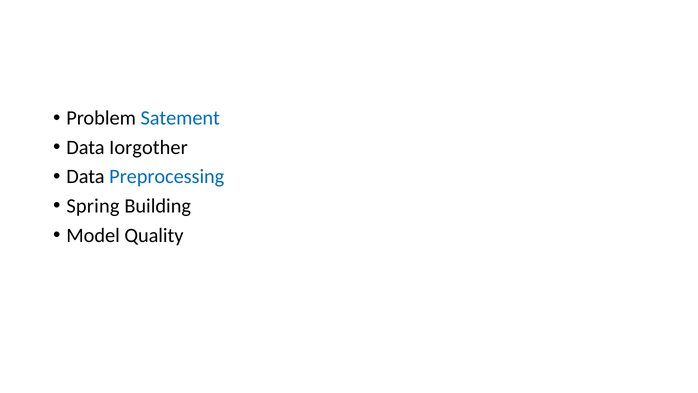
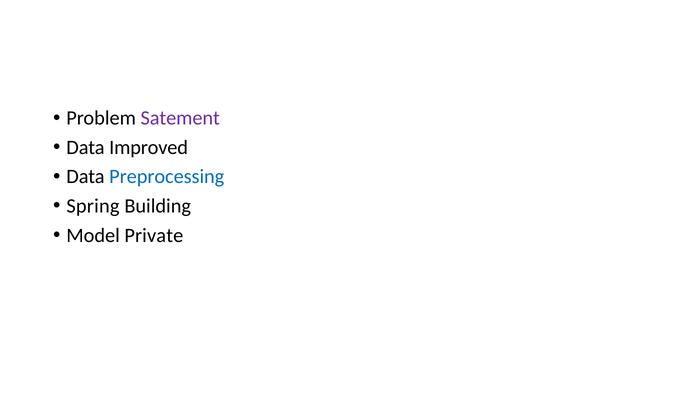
Satement colour: blue -> purple
Iorgother: Iorgother -> Improved
Quality: Quality -> Private
